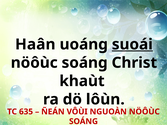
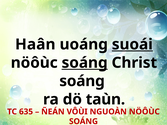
soáng at (85, 63) underline: none -> present
khaùt at (82, 81): khaùt -> soáng
lôùn: lôùn -> taùn
